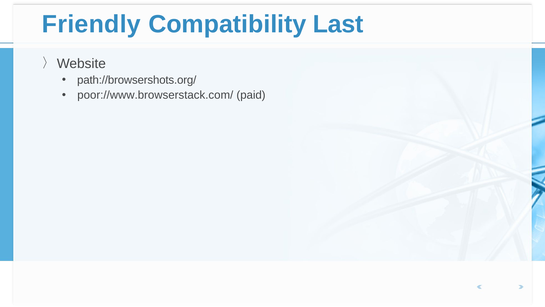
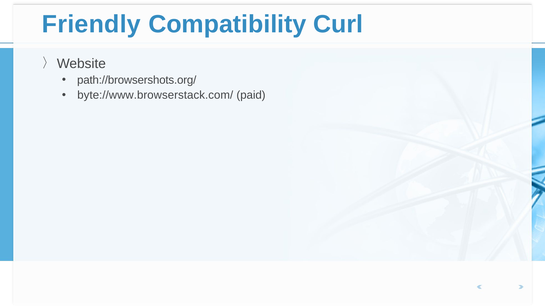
Last: Last -> Curl
poor://www.browserstack.com/: poor://www.browserstack.com/ -> byte://www.browserstack.com/
